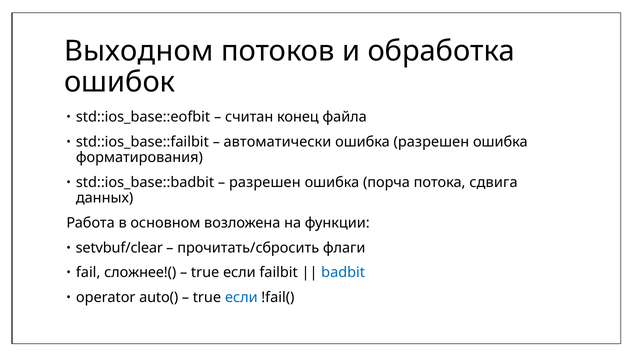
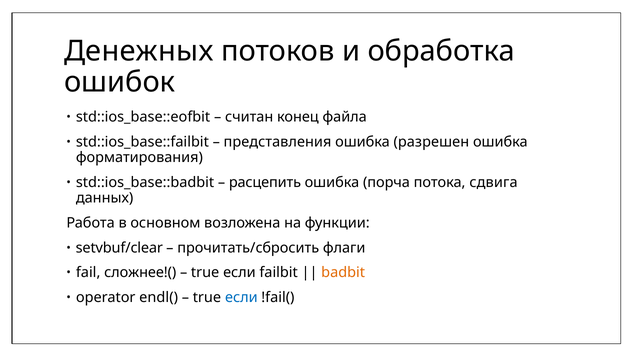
Выходном: Выходном -> Денежных
автоматически: автоматически -> представления
разрешен at (265, 182): разрешен -> расцепить
badbit colour: blue -> orange
auto(: auto( -> endl(
